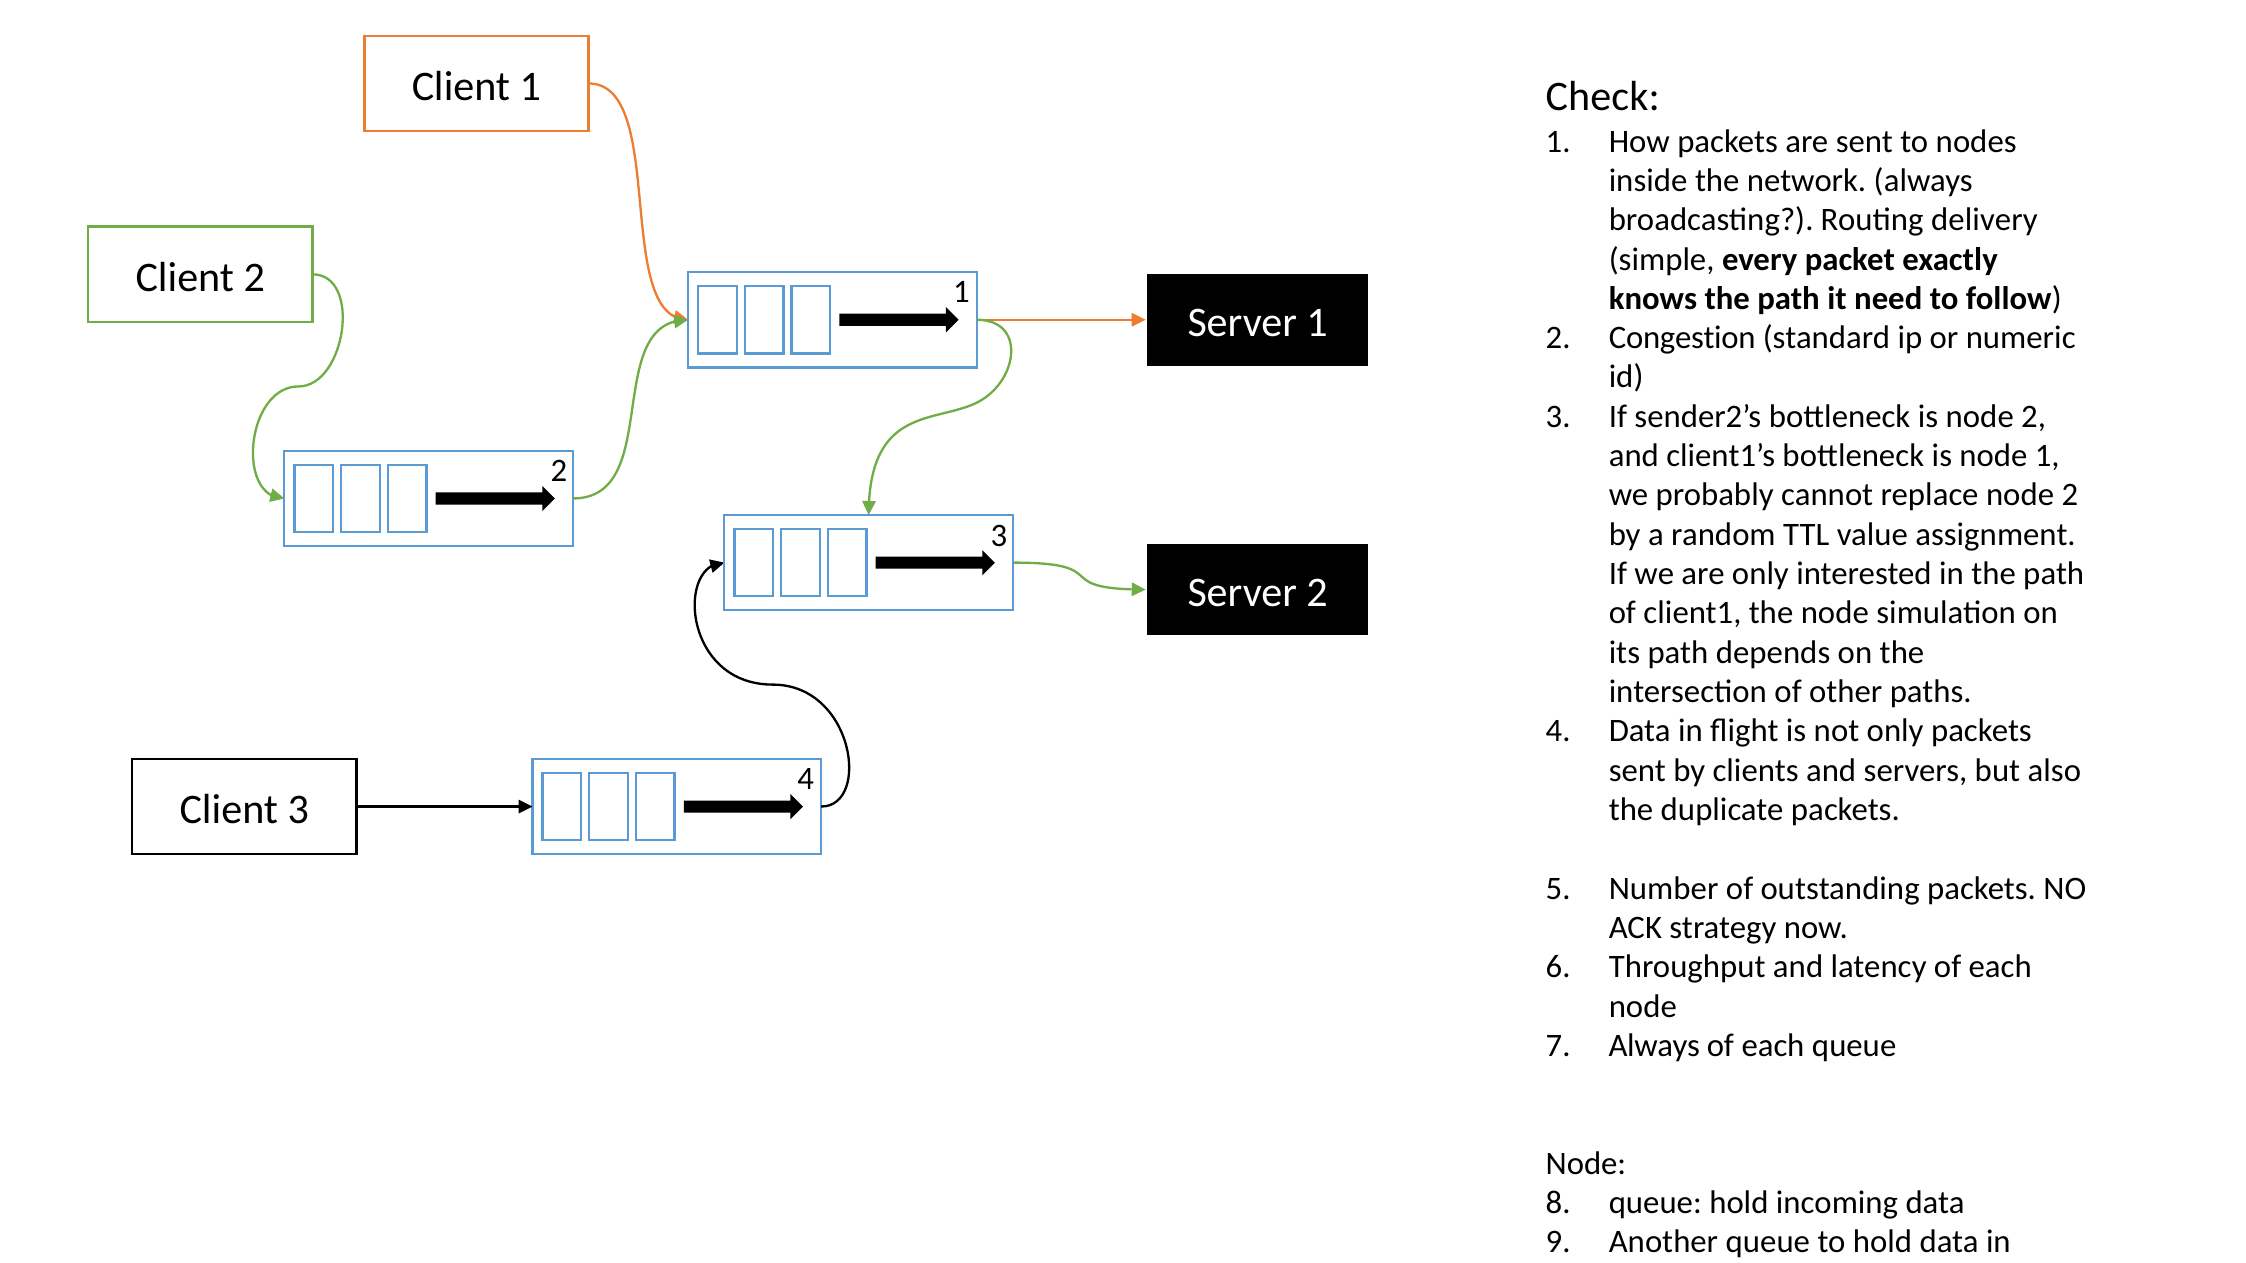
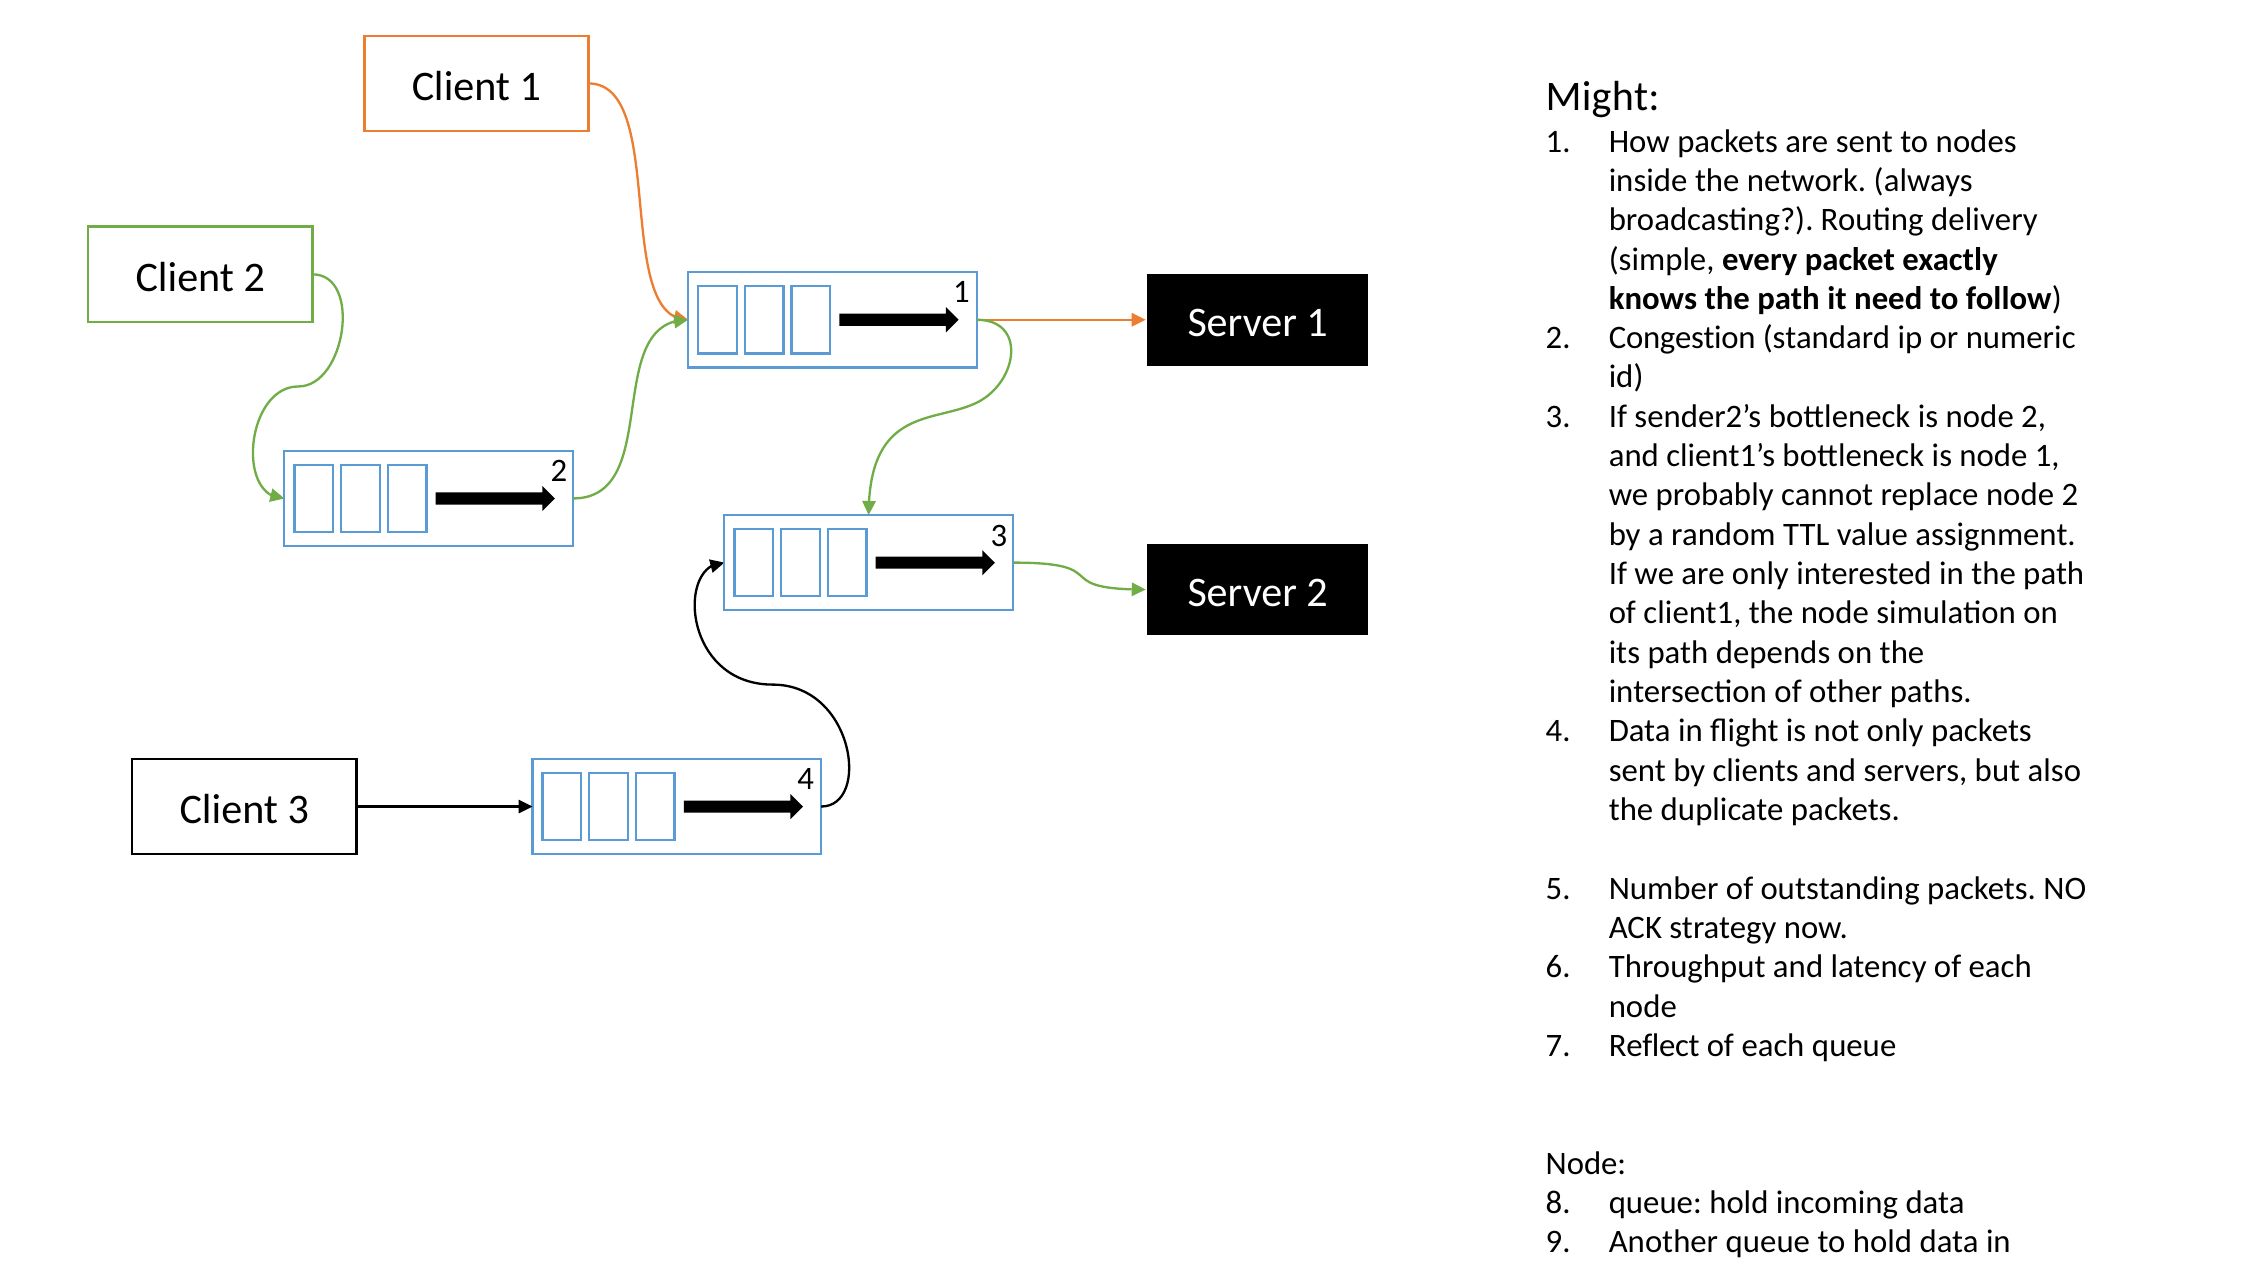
Check: Check -> Might
Always at (1654, 1046): Always -> Reflect
